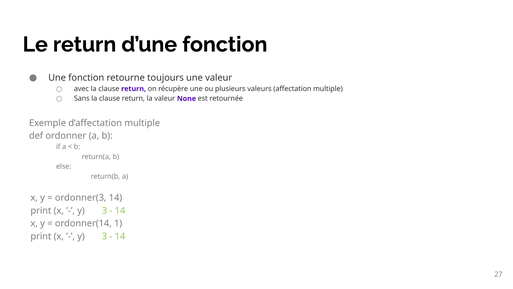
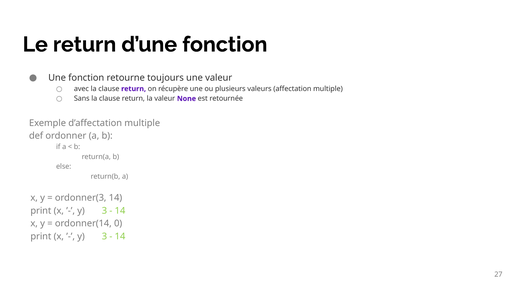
1: 1 -> 0
